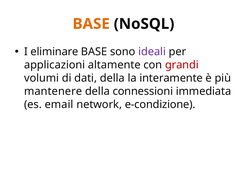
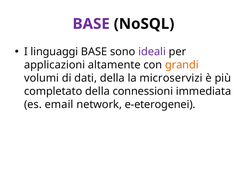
BASE at (91, 24) colour: orange -> purple
eliminare: eliminare -> linguaggi
grandi colour: red -> orange
interamente: interamente -> microservizi
mantenere: mantenere -> completato
e-condizione: e-condizione -> e-eterogenei
